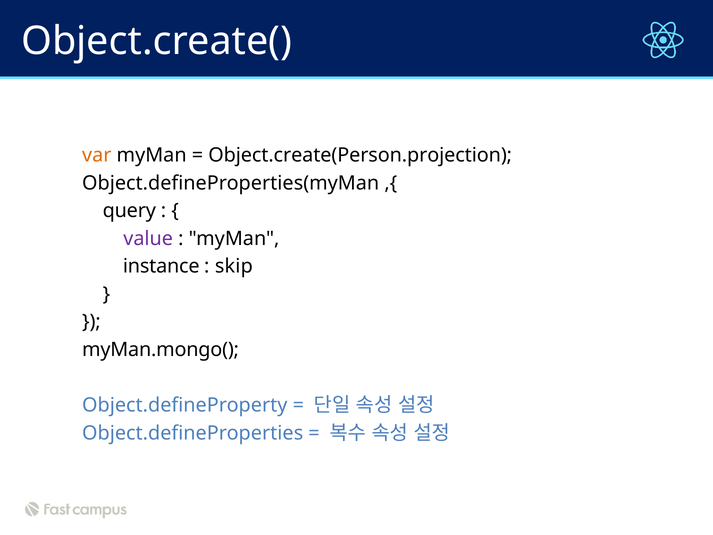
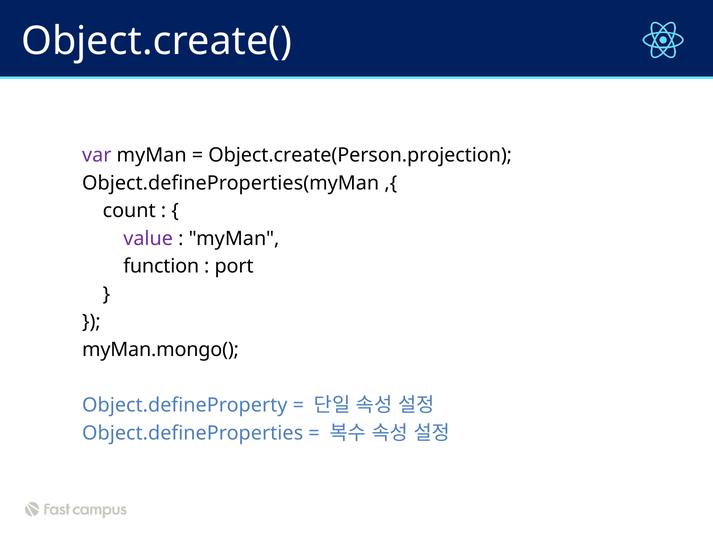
var colour: orange -> purple
query: query -> count
instance: instance -> function
skip: skip -> port
